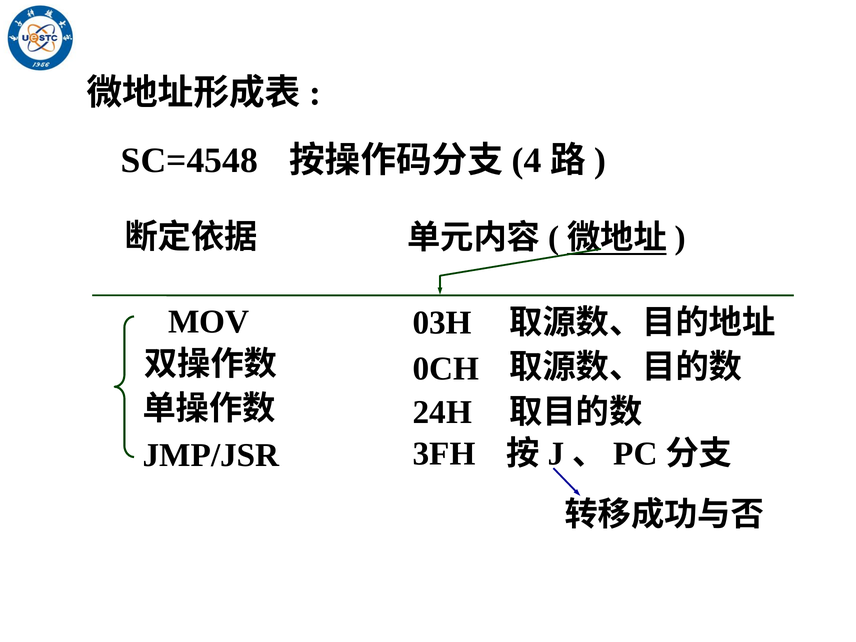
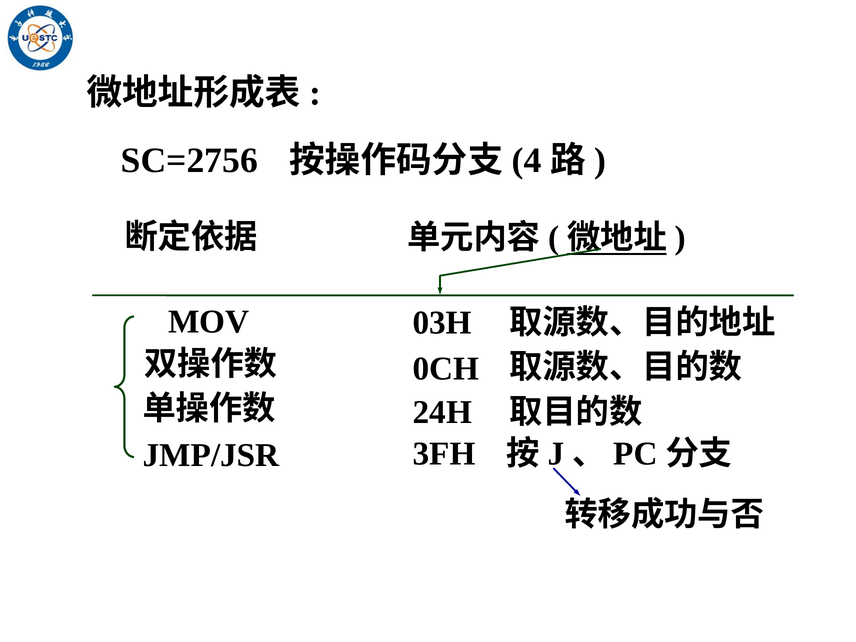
SC=4548: SC=4548 -> SC=2756
